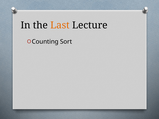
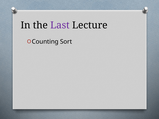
Last colour: orange -> purple
